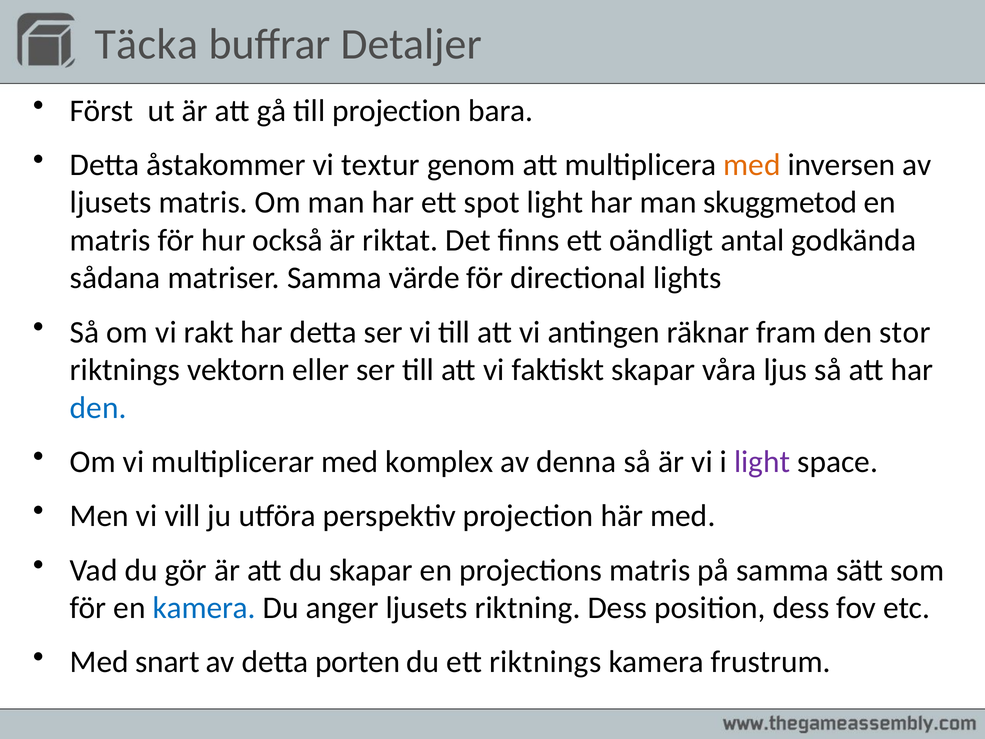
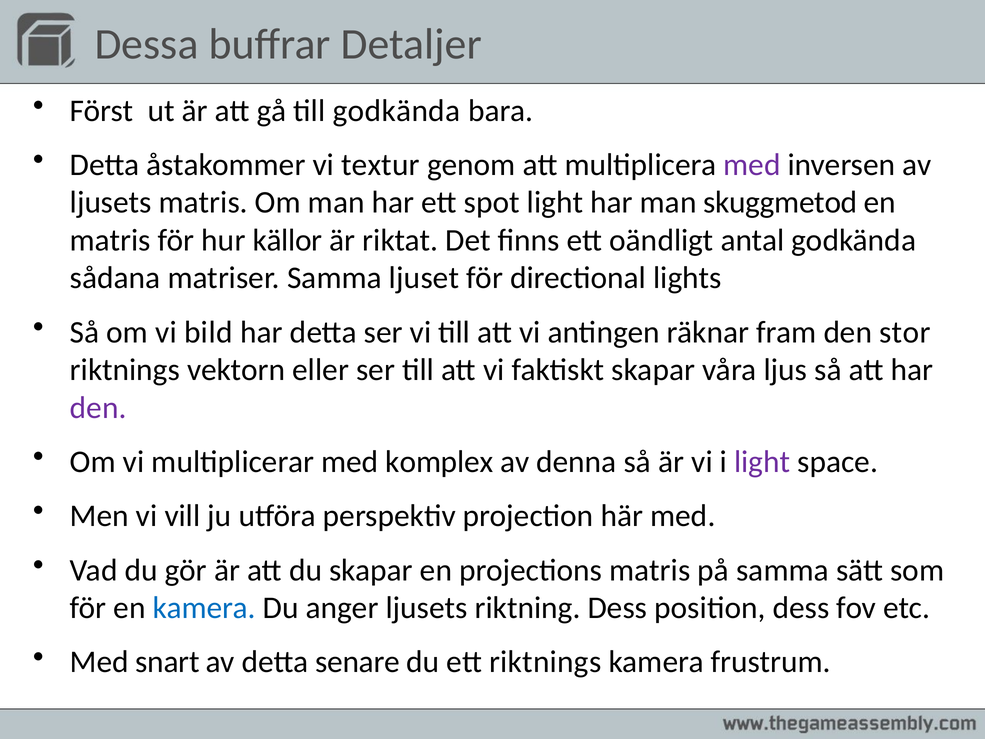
Täcka: Täcka -> Dessa
till projection: projection -> godkända
med at (752, 165) colour: orange -> purple
också: också -> källor
värde: värde -> ljuset
rakt: rakt -> bild
den at (98, 408) colour: blue -> purple
porten: porten -> senare
